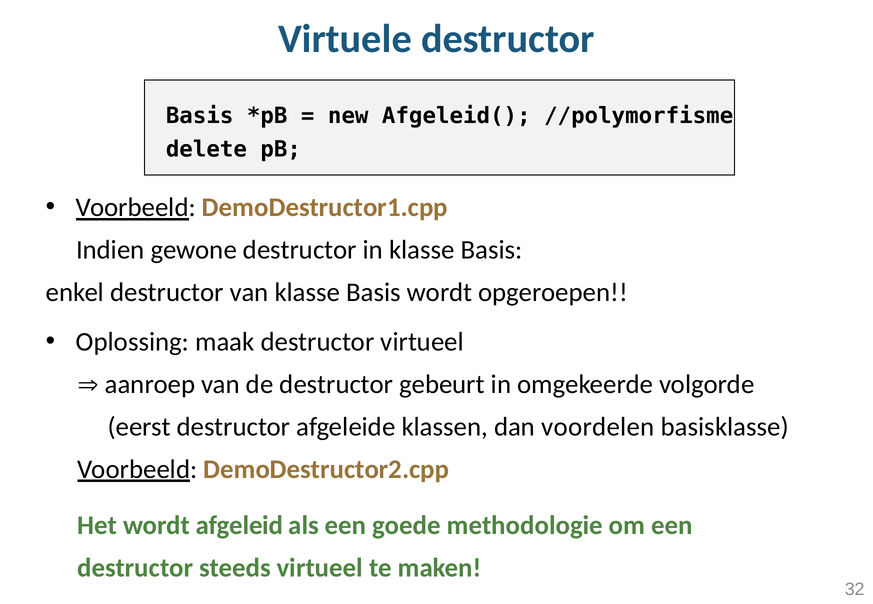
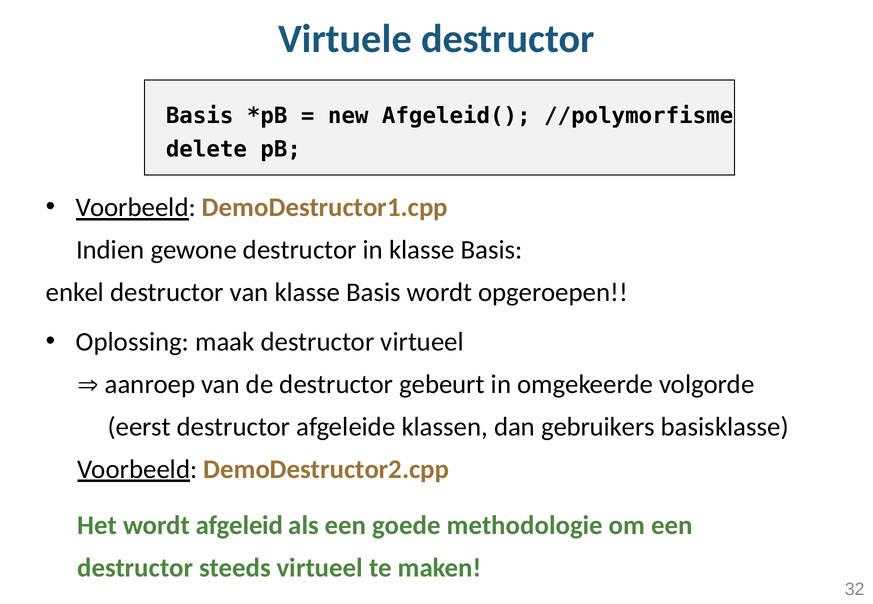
voordelen: voordelen -> gebruikers
